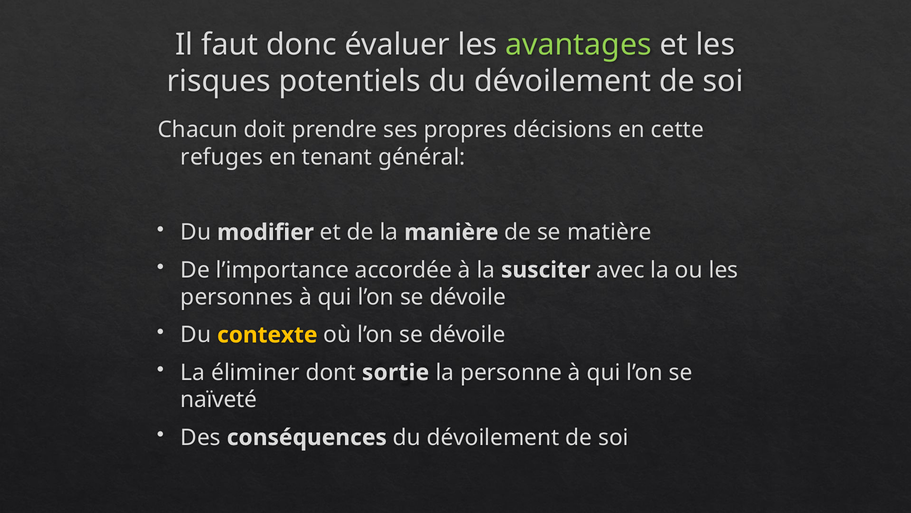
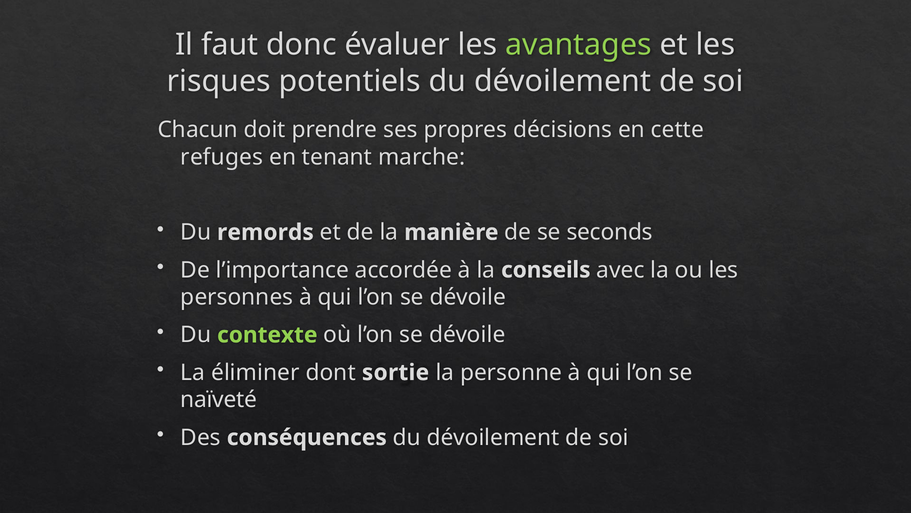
général: général -> marche
modifier: modifier -> remords
matière: matière -> seconds
susciter: susciter -> conseils
contexte colour: yellow -> light green
